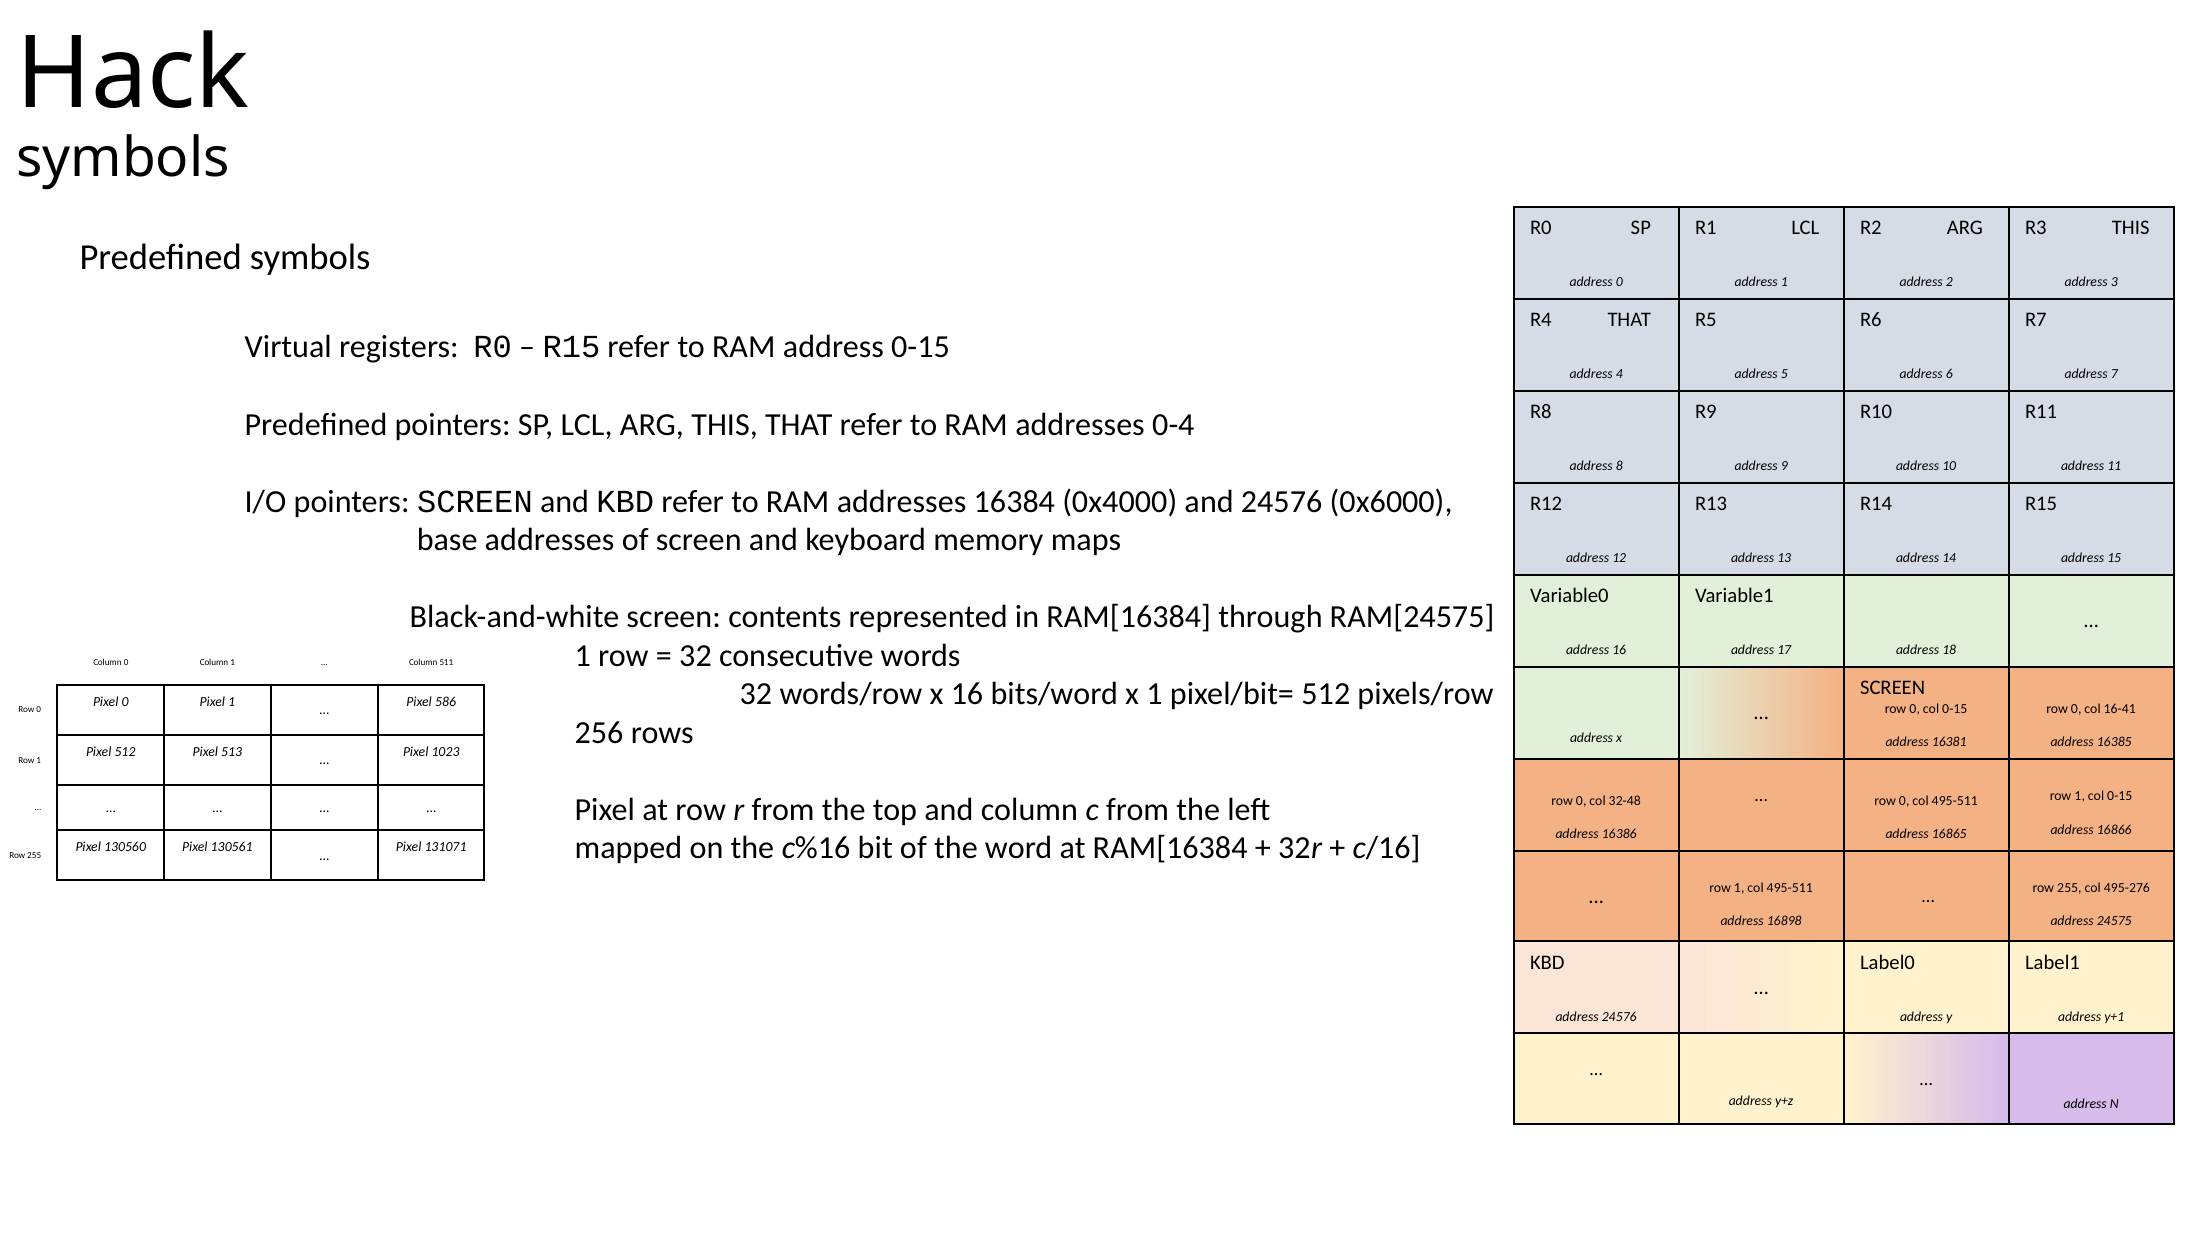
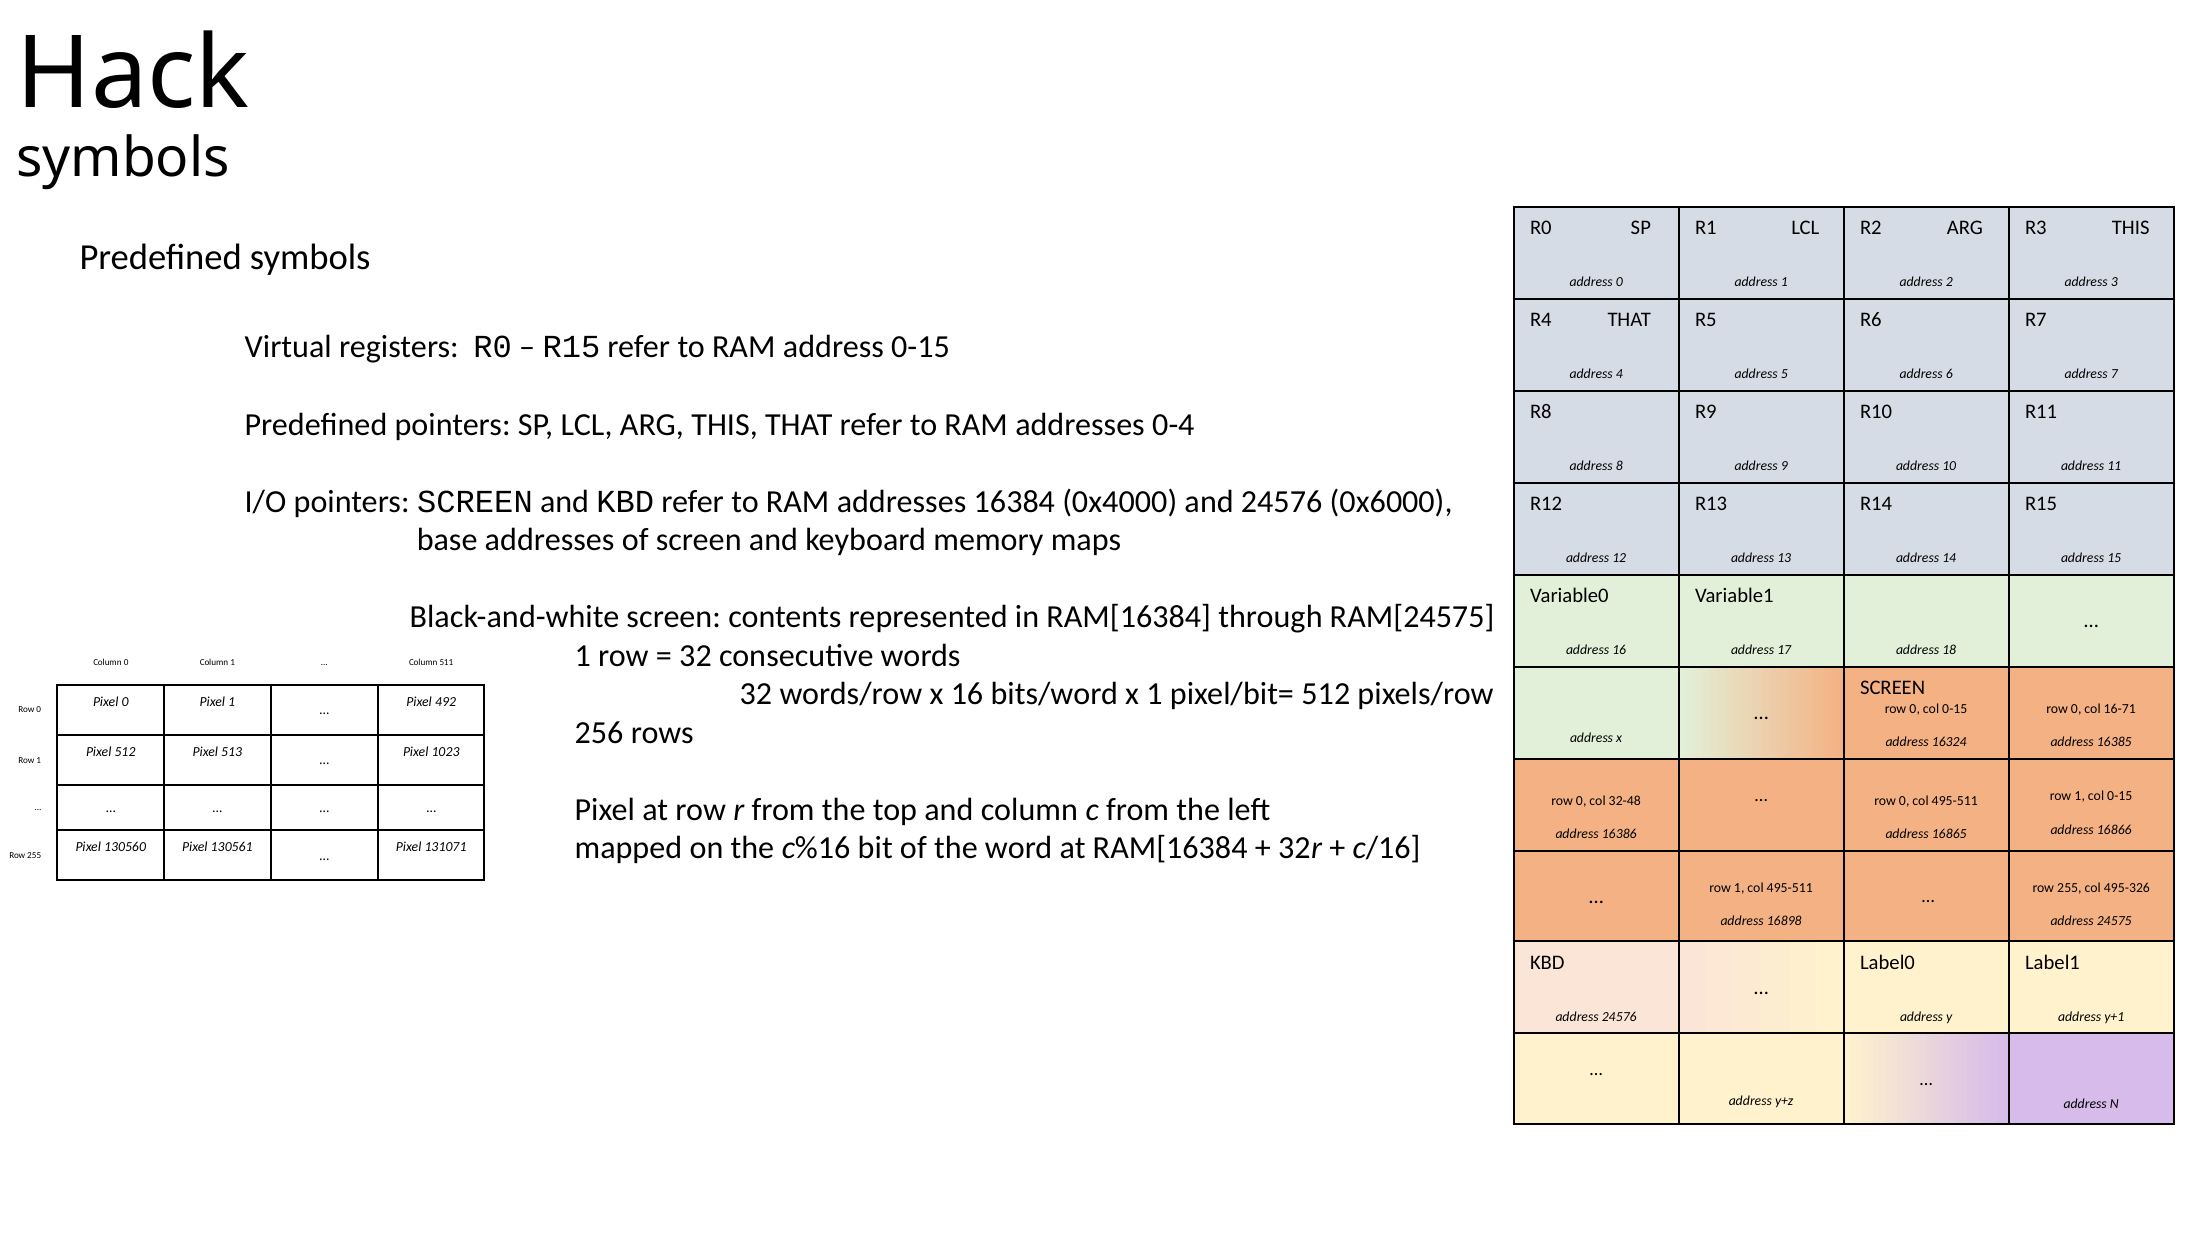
586: 586 -> 492
16-41: 16-41 -> 16-71
16381: 16381 -> 16324
495-276: 495-276 -> 495-326
